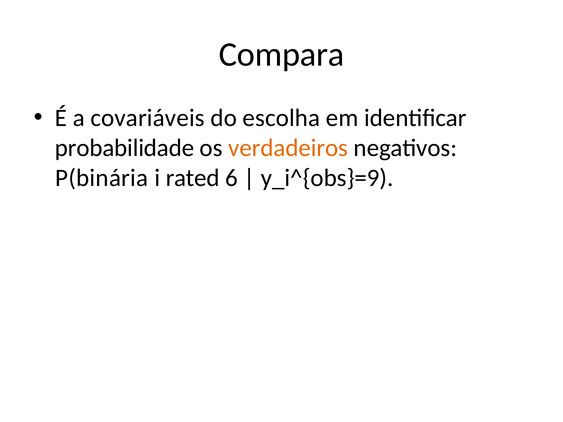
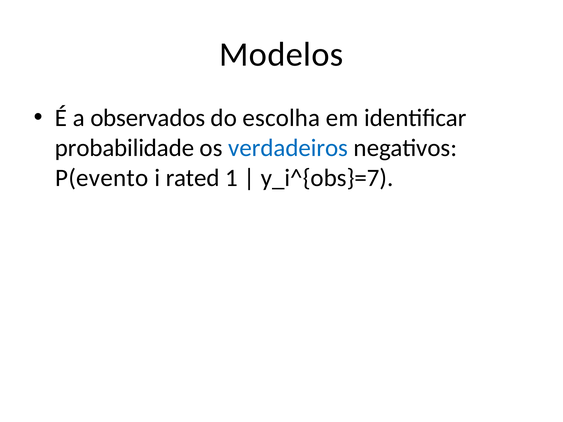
Compara: Compara -> Modelos
covariáveis: covariáveis -> observados
verdadeiros colour: orange -> blue
P(binária: P(binária -> P(evento
6: 6 -> 1
y_i^{obs}=9: y_i^{obs}=9 -> y_i^{obs}=7
